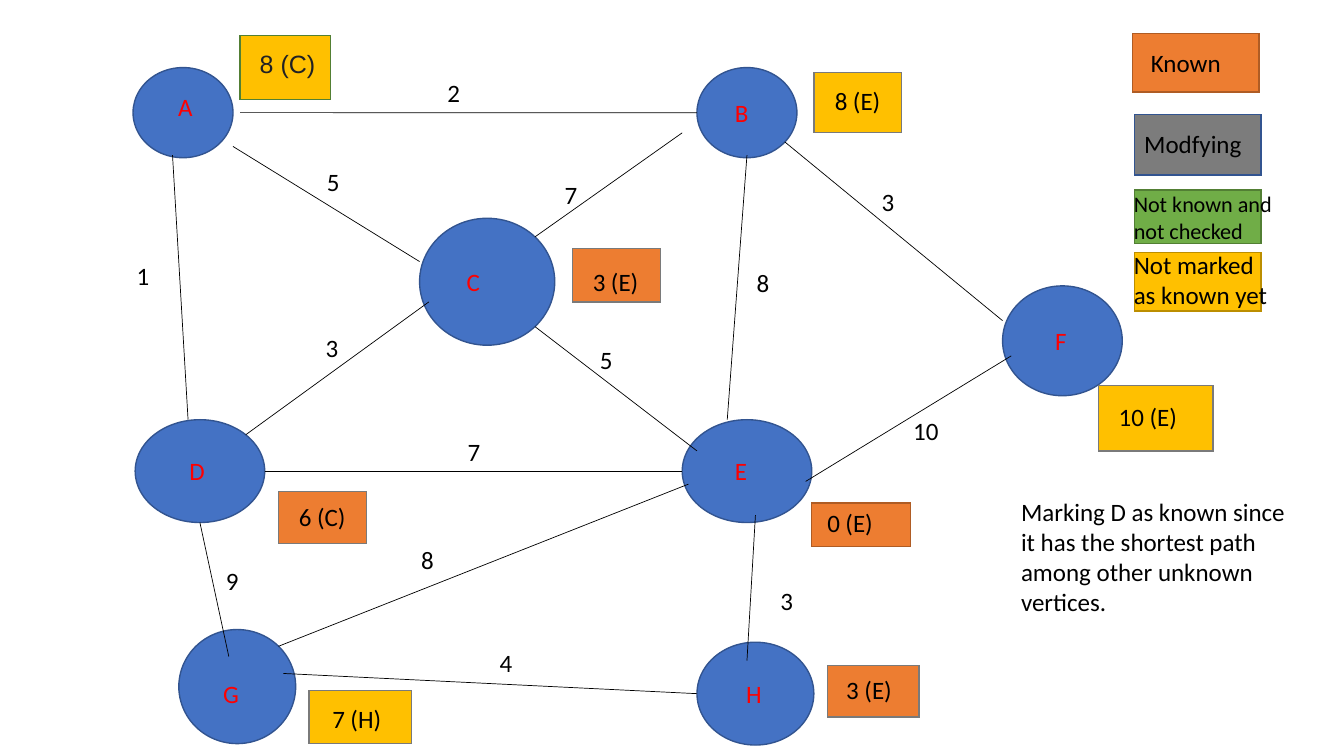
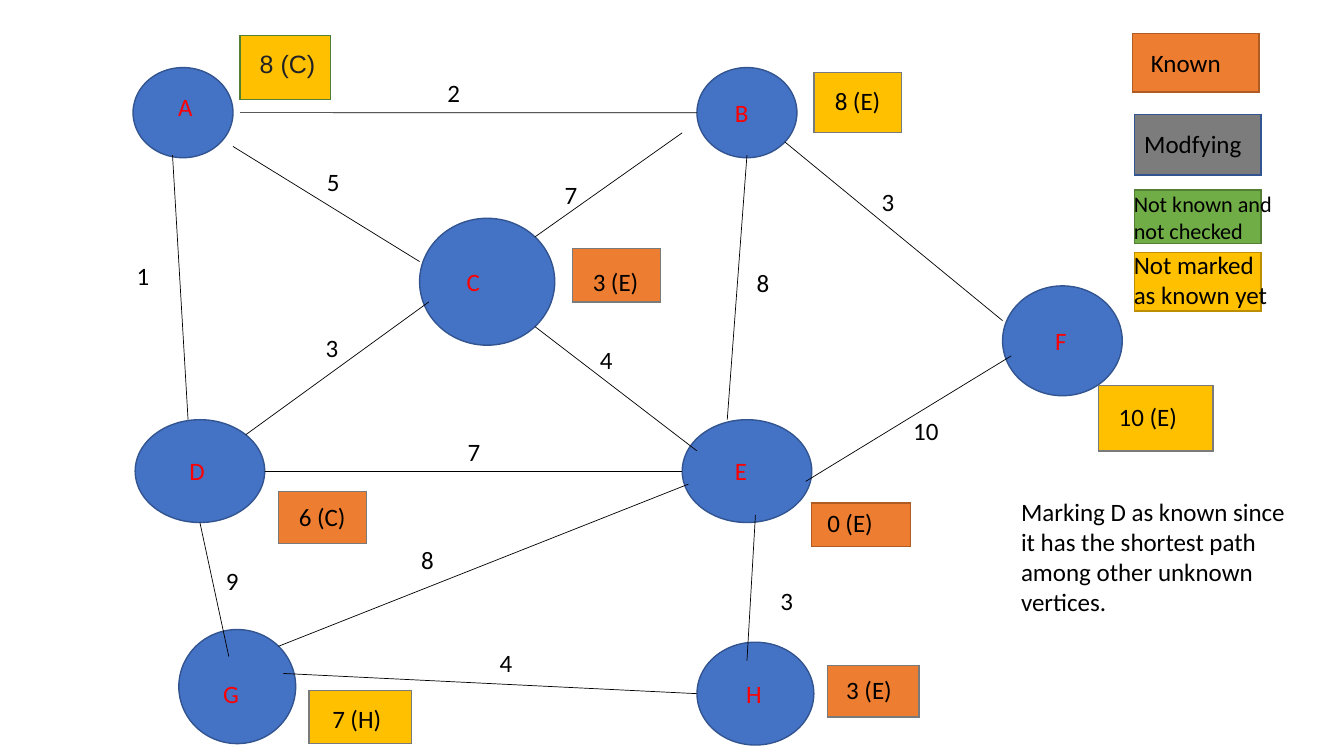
3 5: 5 -> 4
